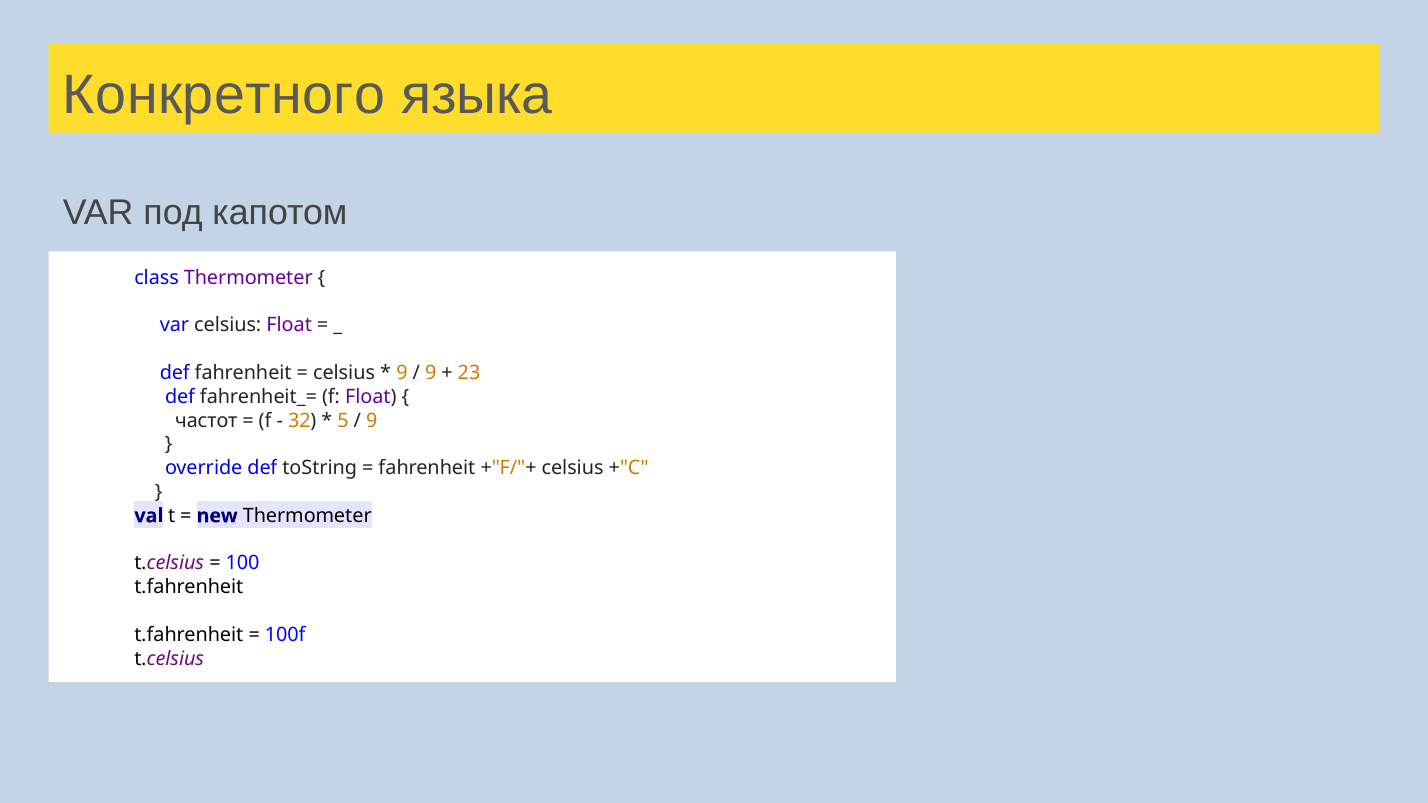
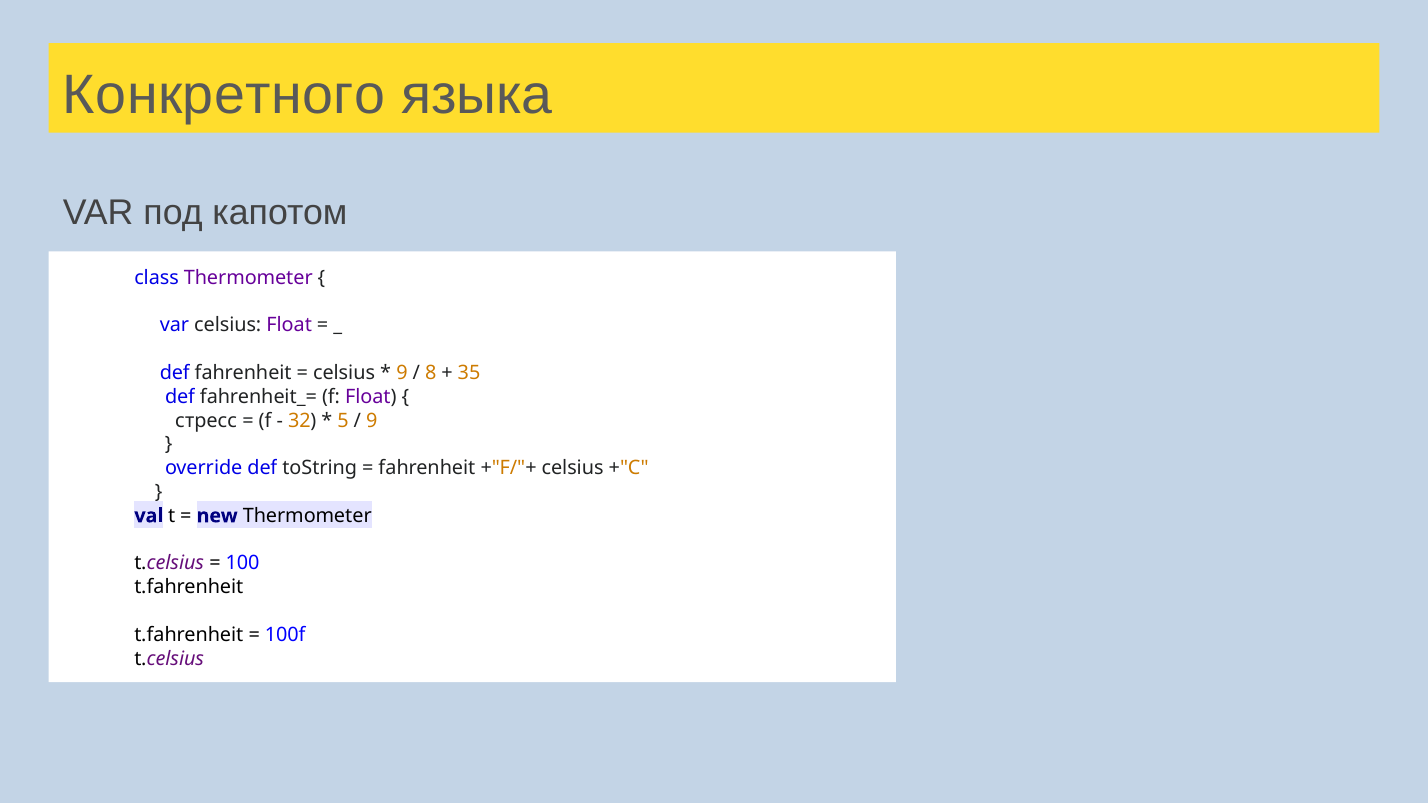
9 at (431, 373): 9 -> 8
23: 23 -> 35
частот: частот -> стресс
